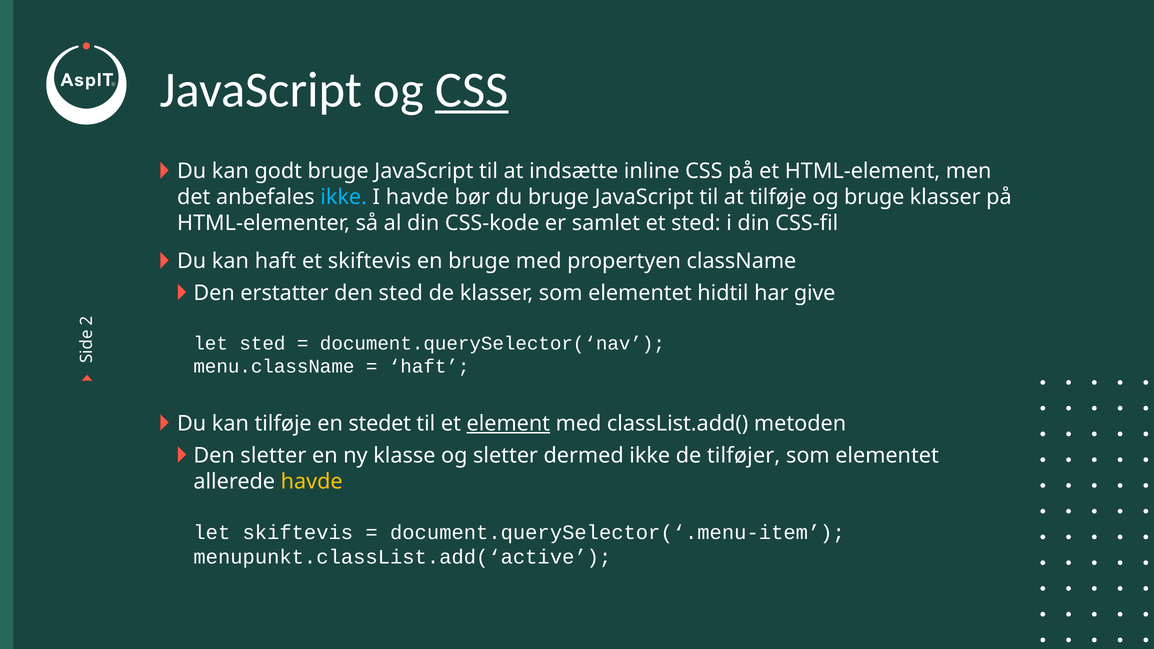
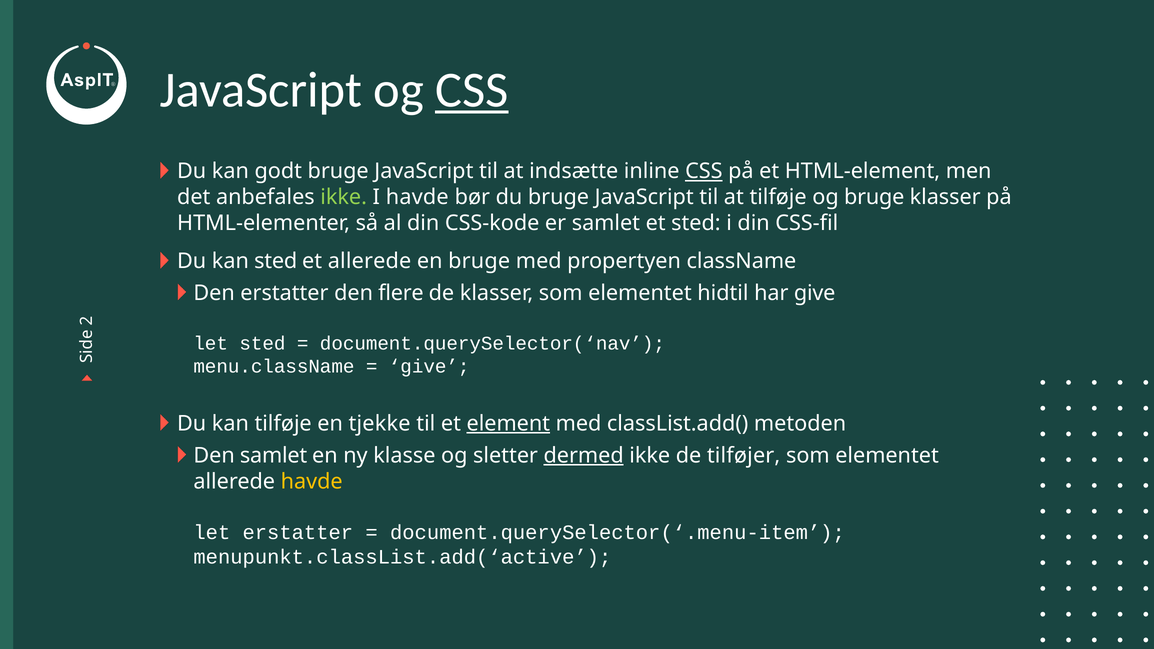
CSS at (704, 171) underline: none -> present
ikke at (344, 197) colour: light blue -> light green
kan haft: haft -> sted
et skiftevis: skiftevis -> allerede
den sted: sted -> flere
haft at (429, 367): haft -> give
stedet: stedet -> tjekke
Den sletter: sletter -> samlet
dermed underline: none -> present
let skiftevis: skiftevis -> erstatter
